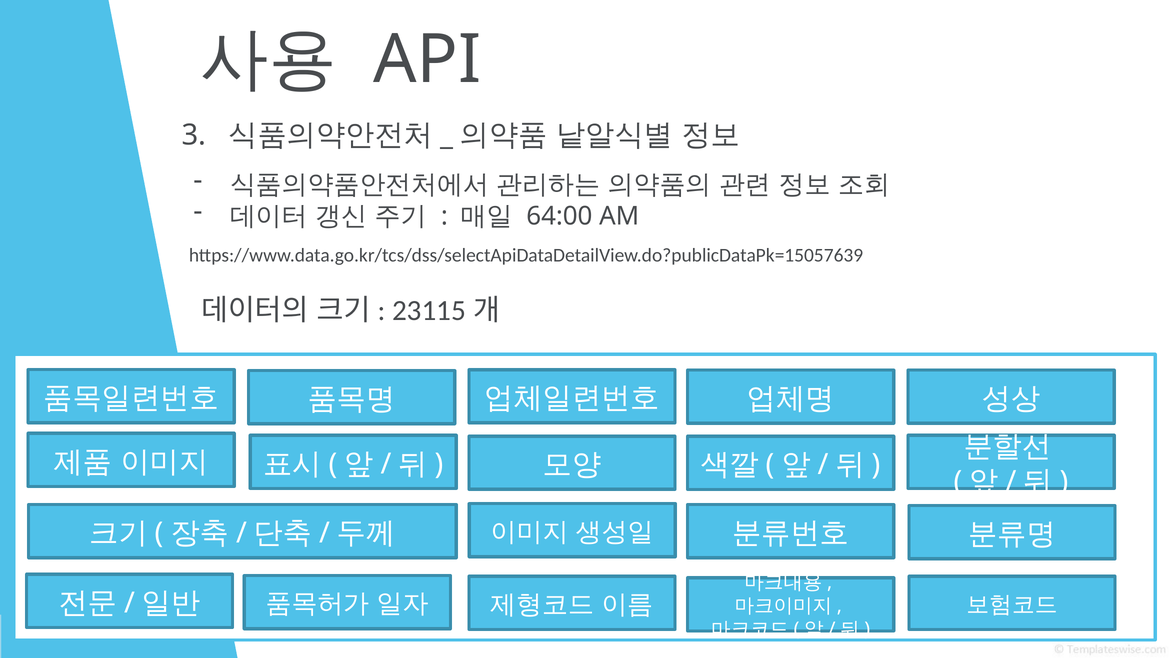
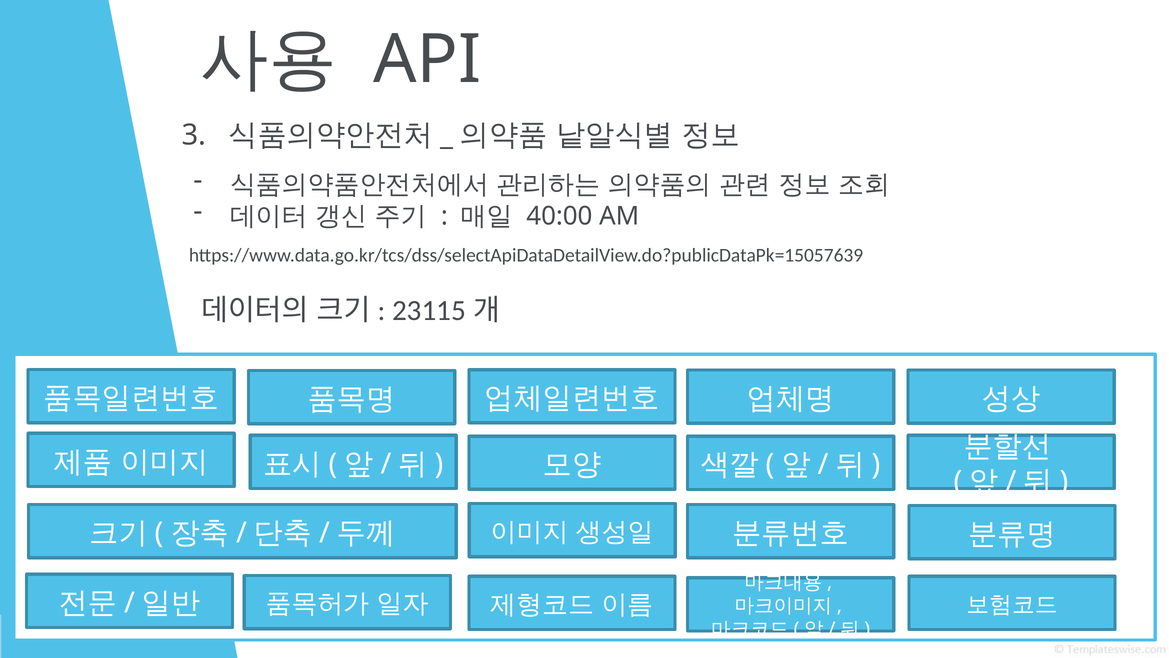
64:00: 64:00 -> 40:00
